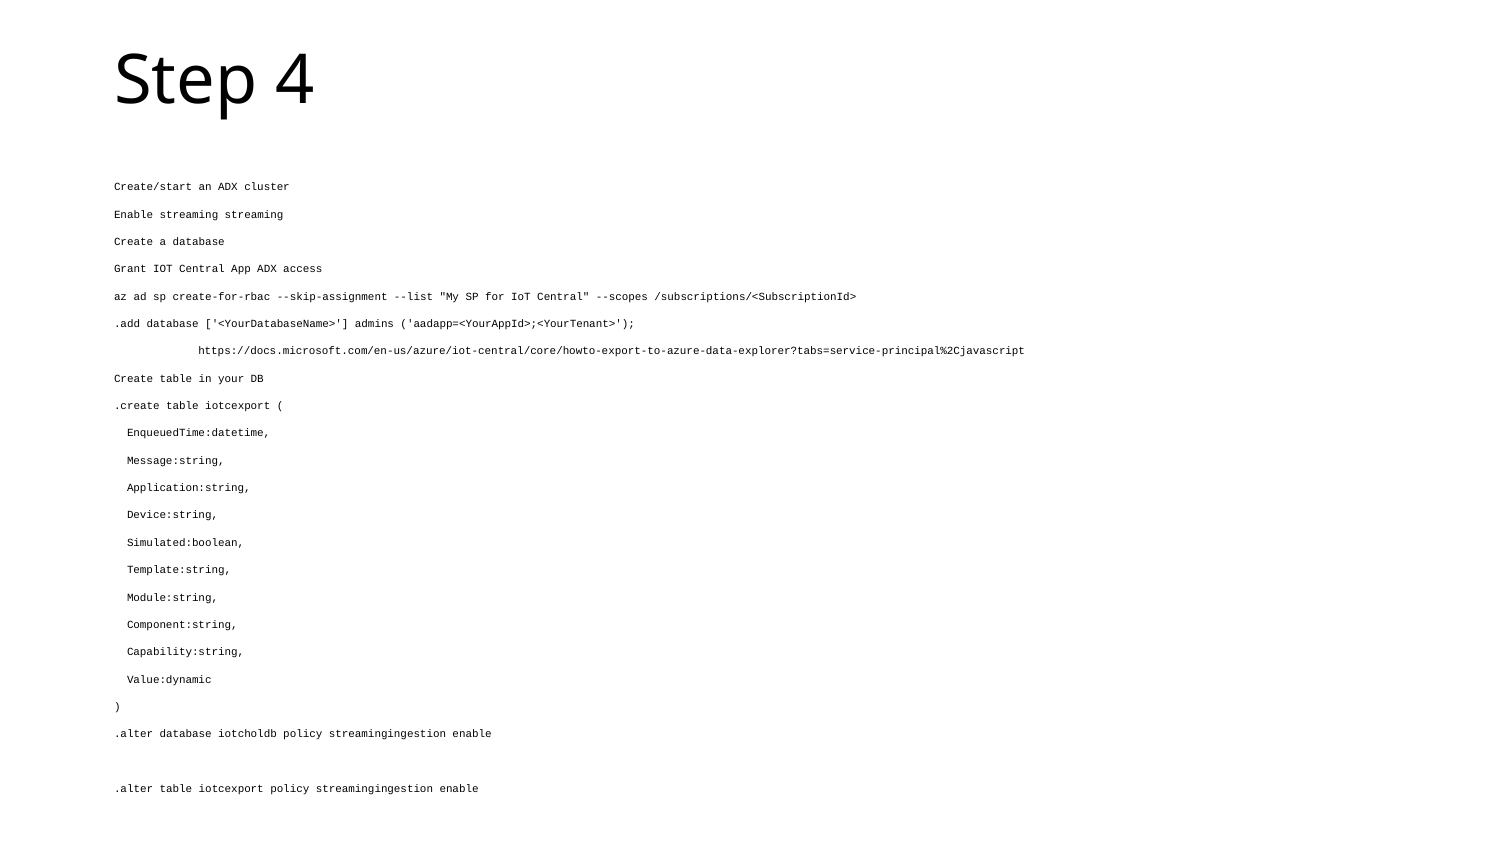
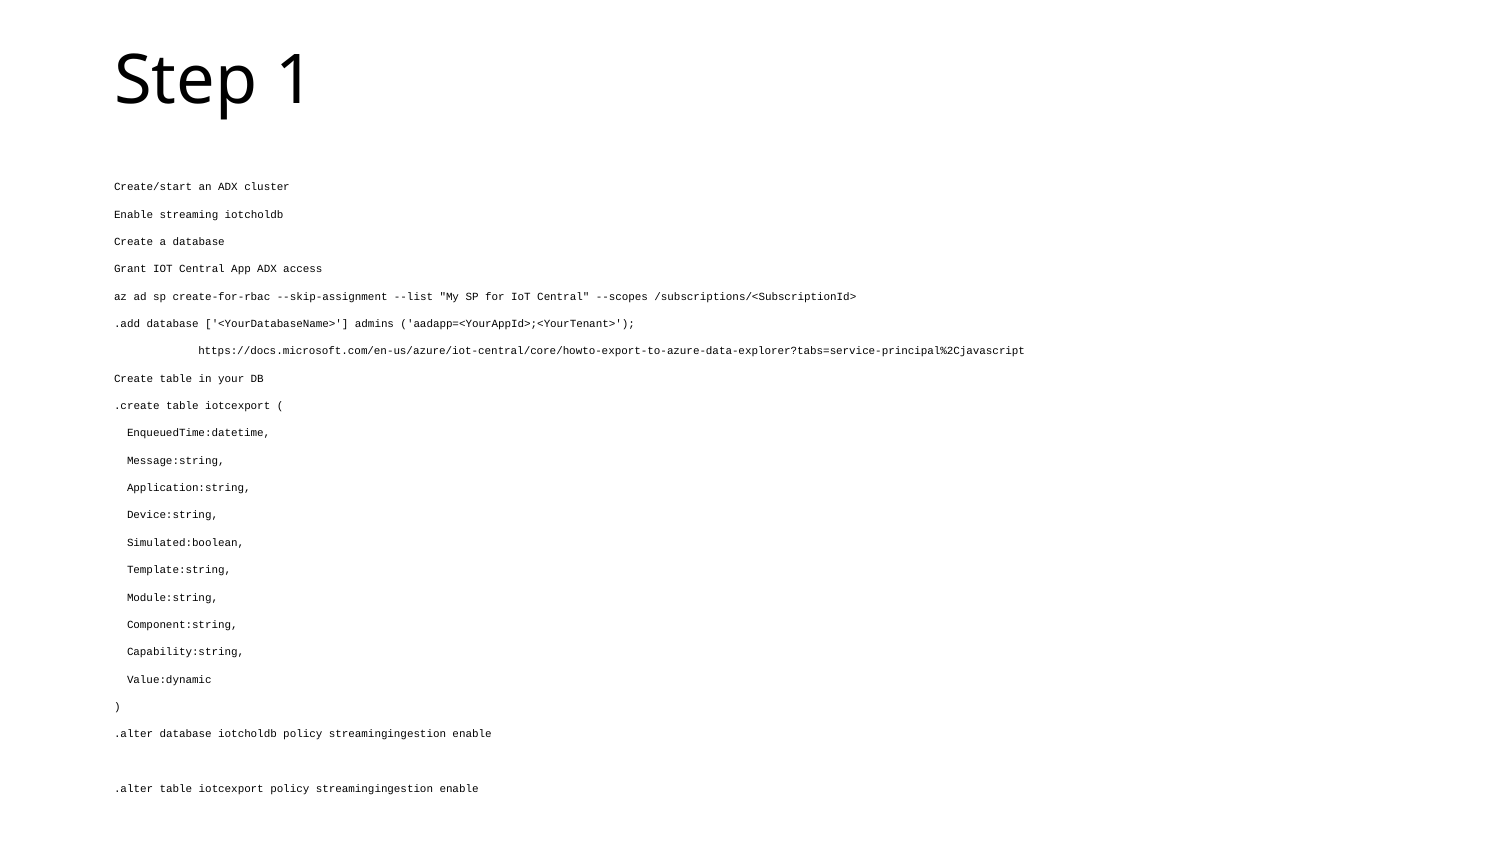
4: 4 -> 1
streaming streaming: streaming -> iotcholdb
